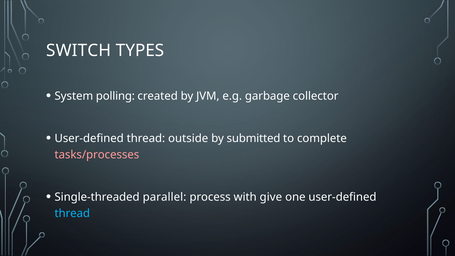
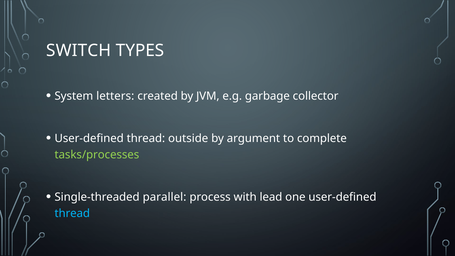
polling: polling -> letters
submitted: submitted -> argument
tasks/processes colour: pink -> light green
give: give -> lead
